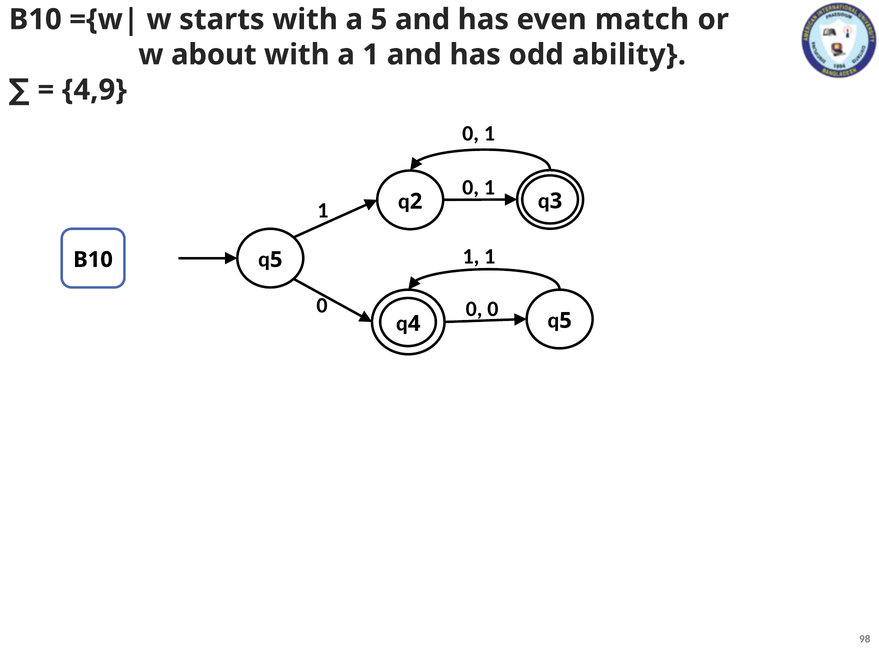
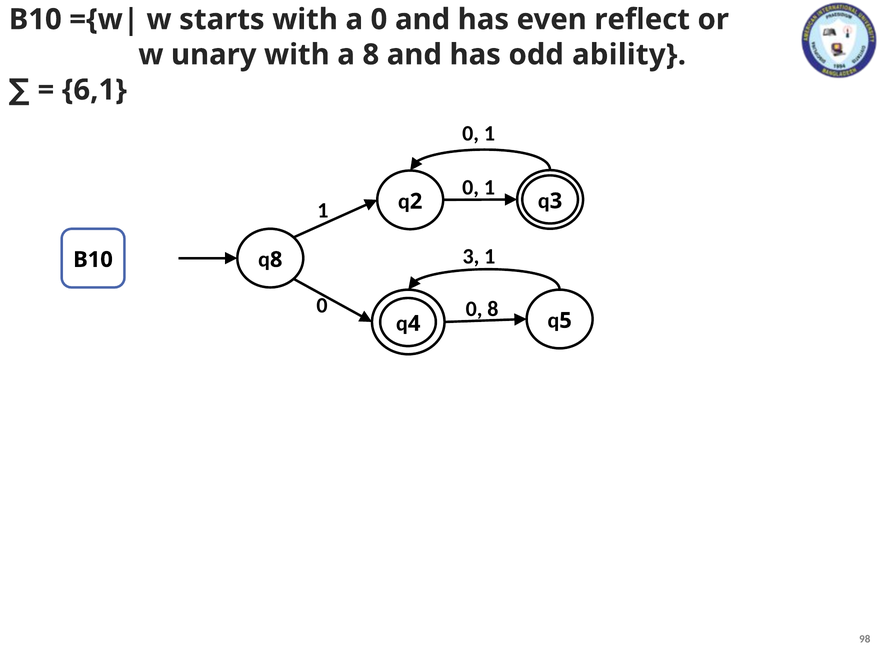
a 5: 5 -> 0
match: match -> reflect
about: about -> unary
a 1: 1 -> 8
4,9: 4,9 -> 6,1
1 at (471, 256): 1 -> 3
5 at (276, 259): 5 -> 8
0 at (493, 308): 0 -> 8
